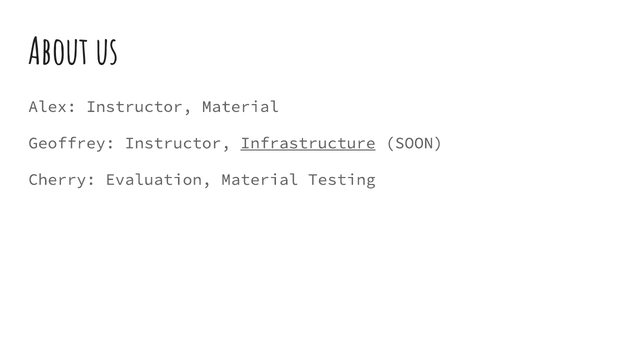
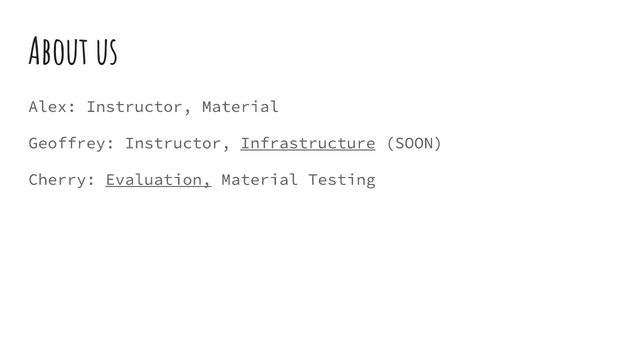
Evaluation underline: none -> present
